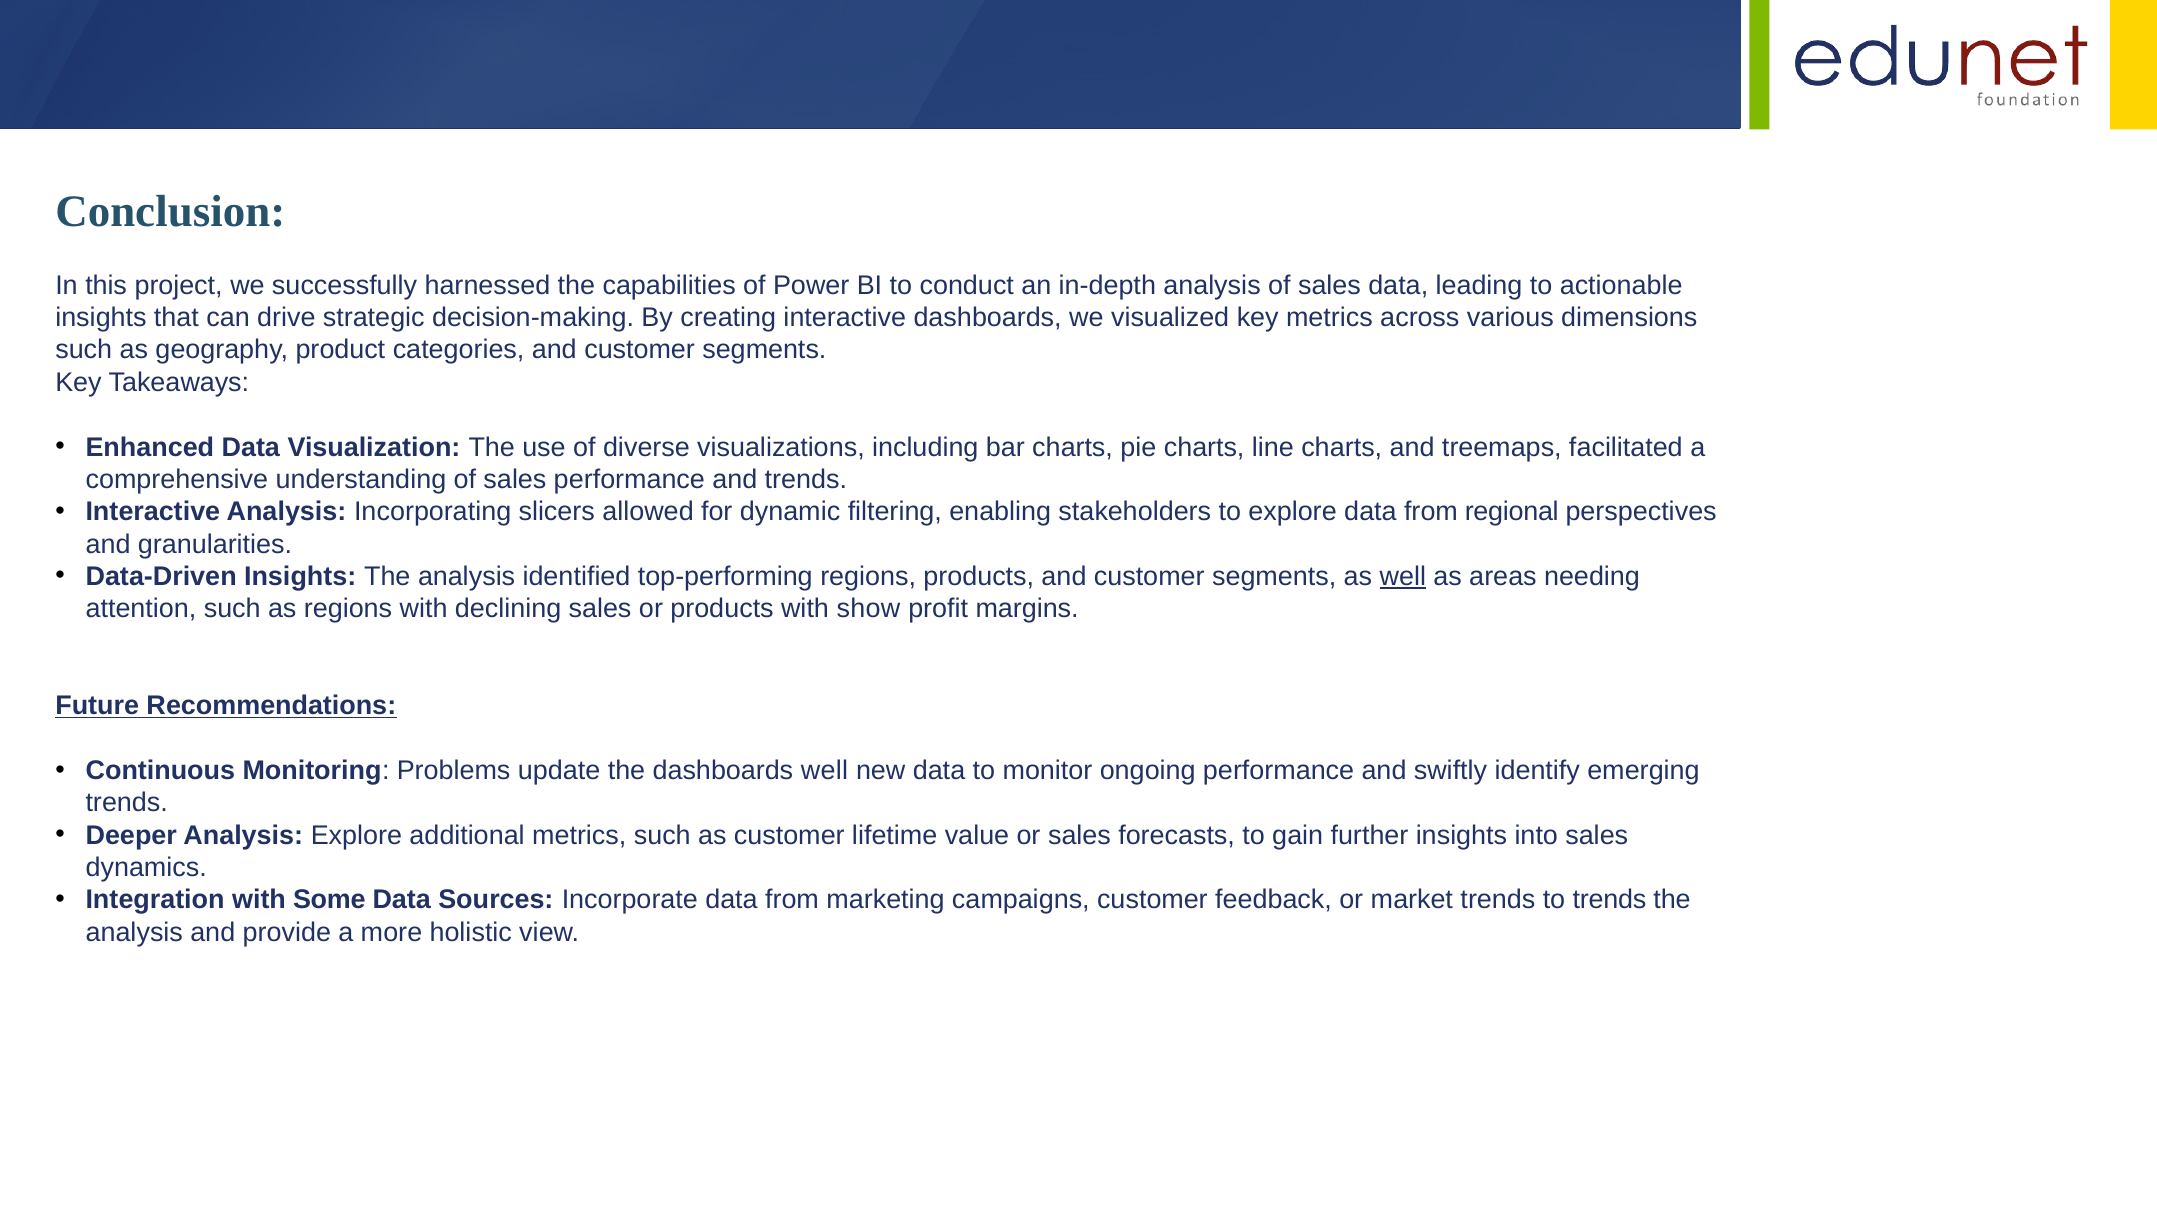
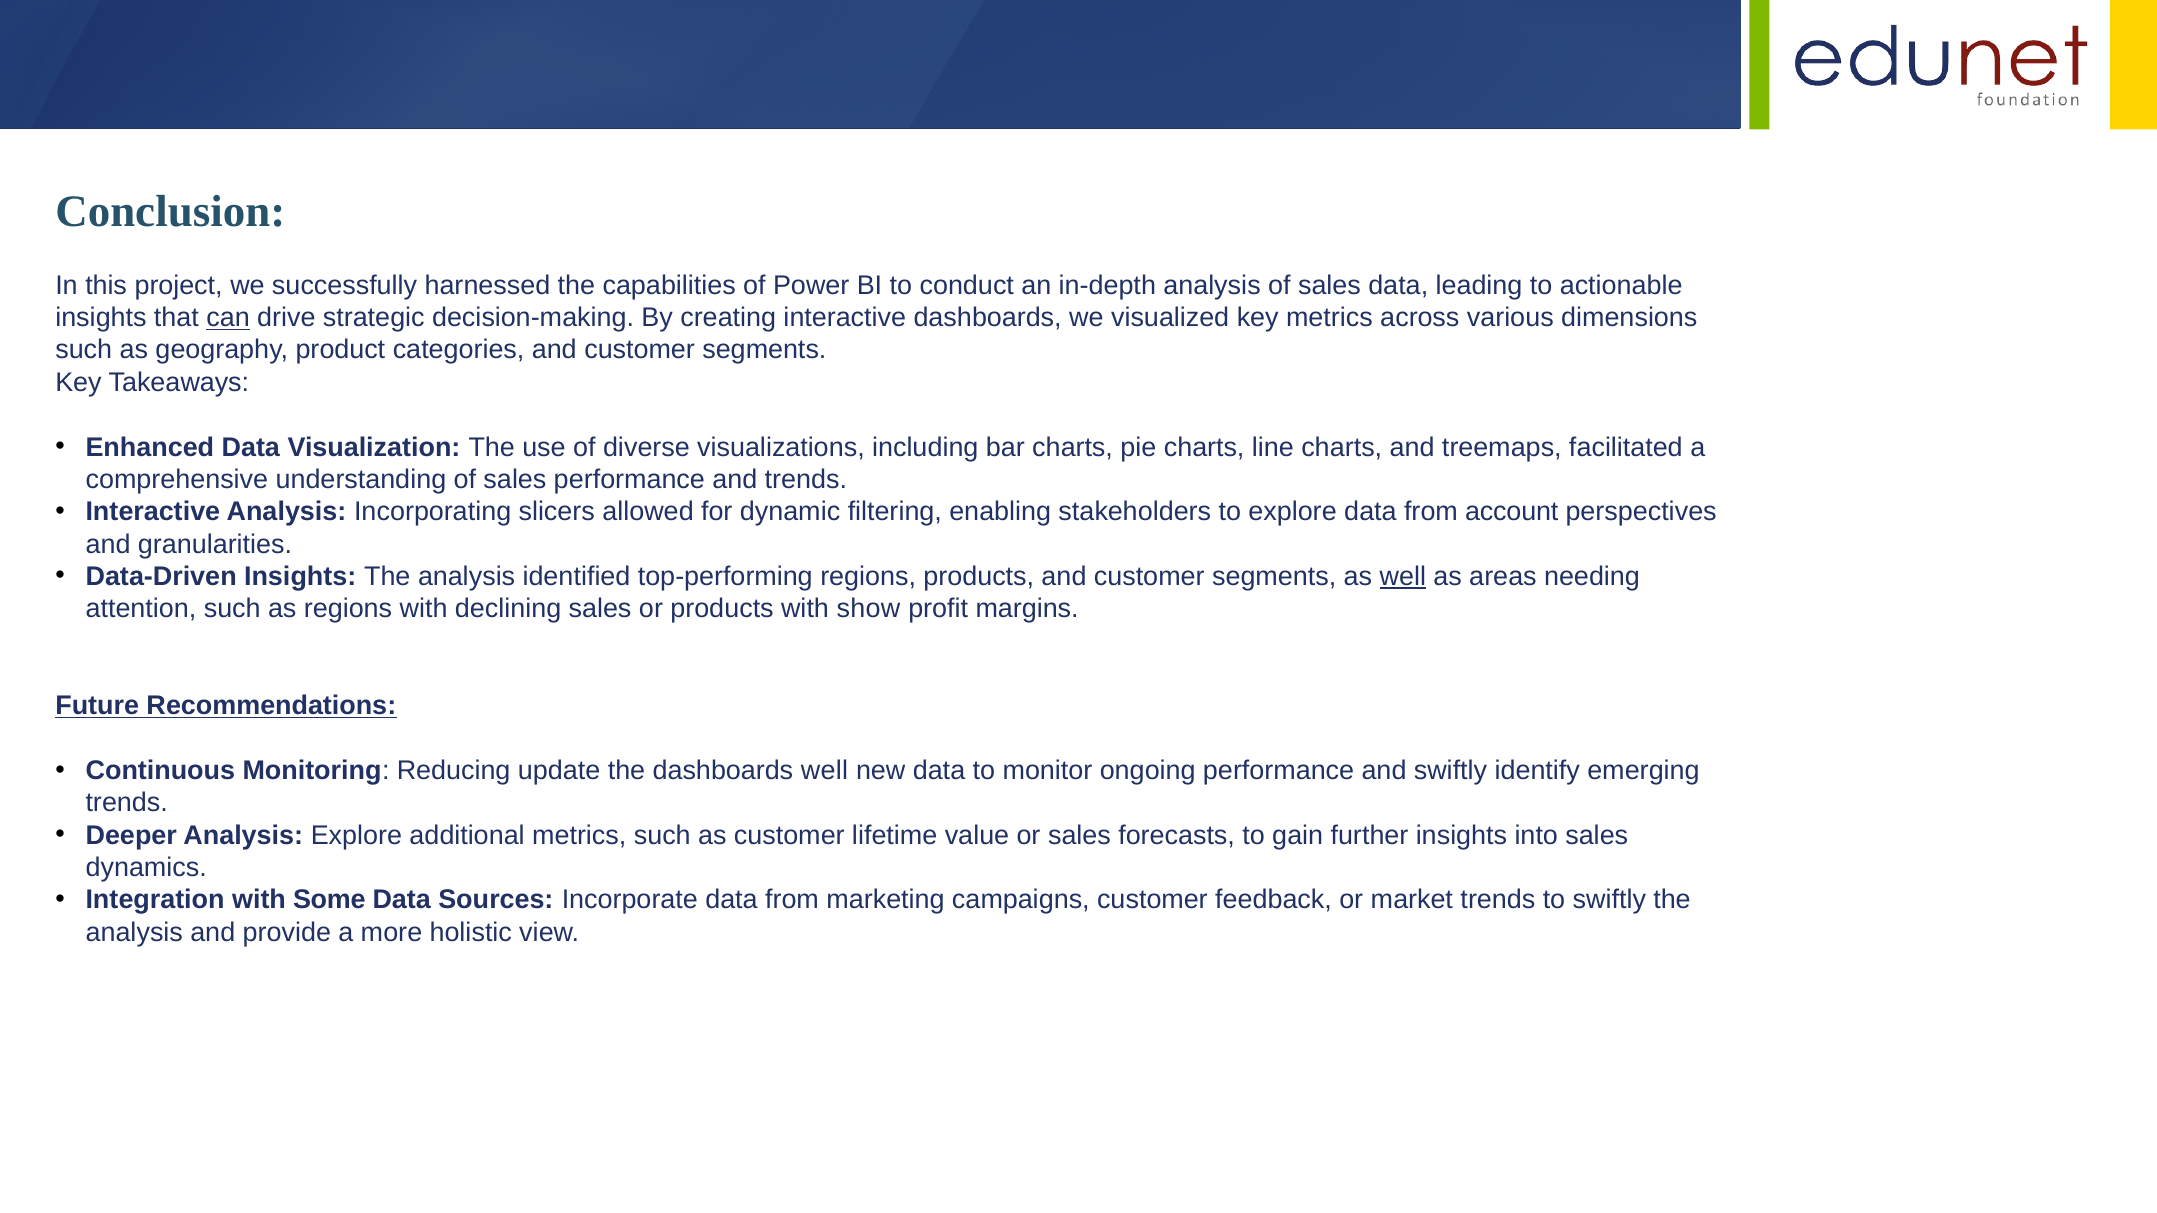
can underline: none -> present
regional: regional -> account
Problems: Problems -> Reducing
to trends: trends -> swiftly
